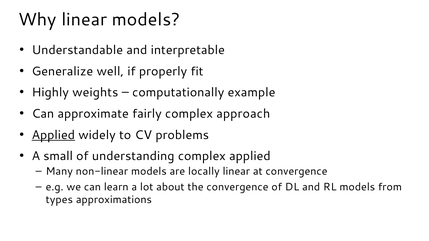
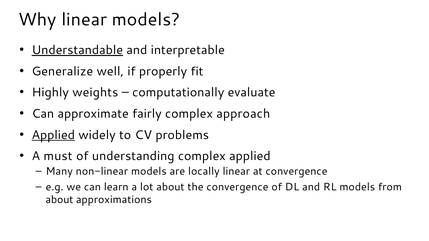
Understandable underline: none -> present
example: example -> evaluate
small: small -> must
types at (59, 200): types -> about
